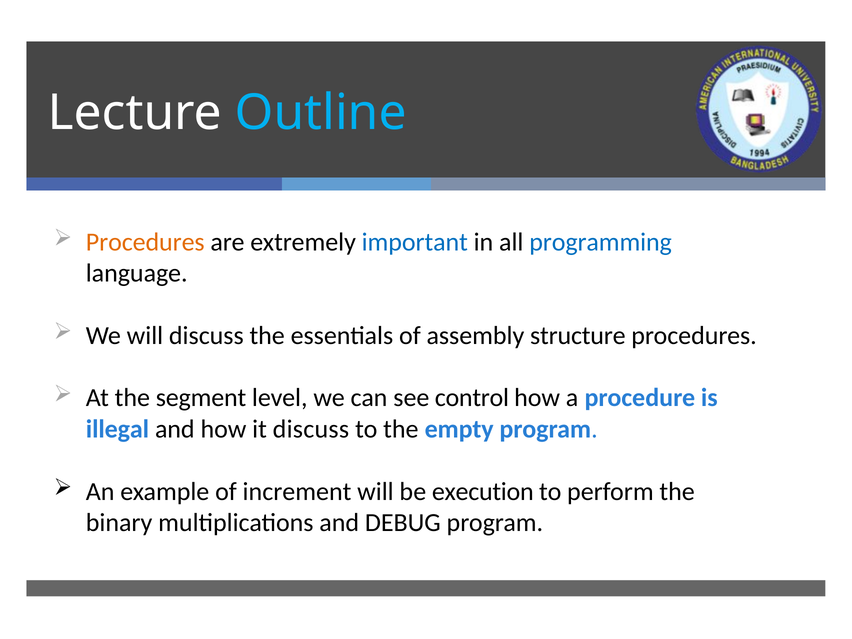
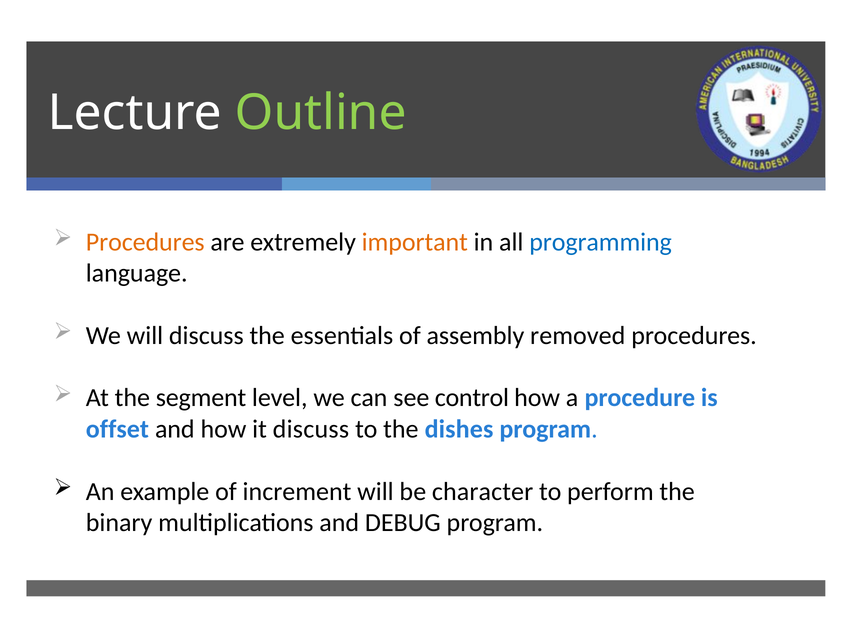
Outline colour: light blue -> light green
important colour: blue -> orange
structure: structure -> removed
illegal: illegal -> offset
empty: empty -> dishes
execution: execution -> character
